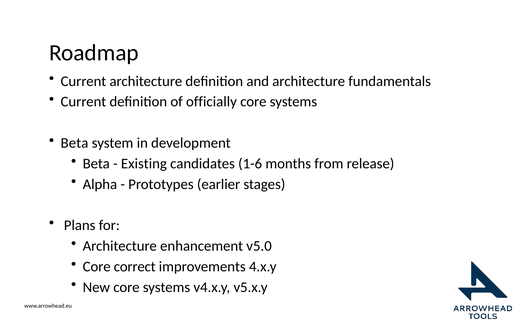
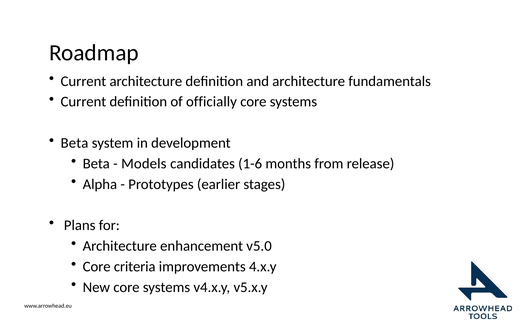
Existing: Existing -> Models
correct: correct -> criteria
